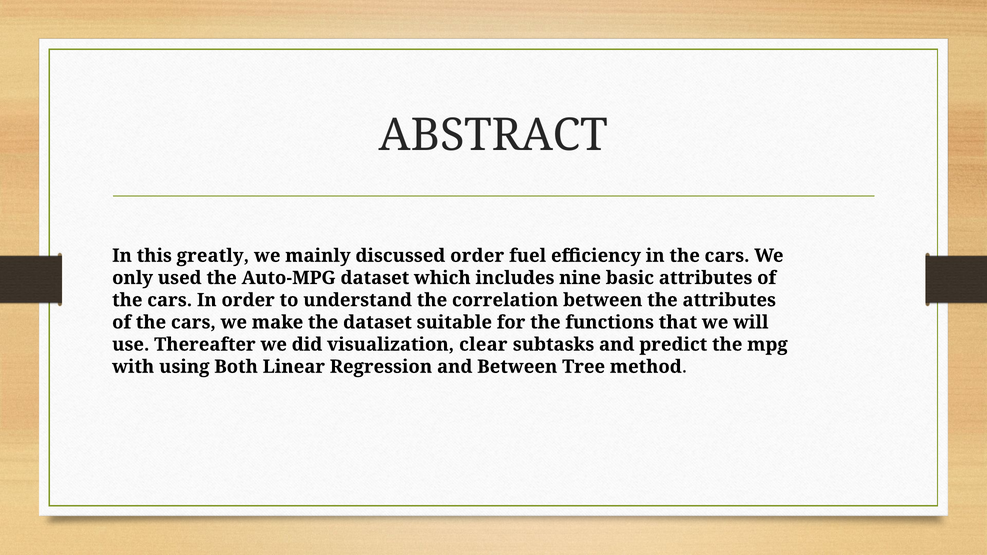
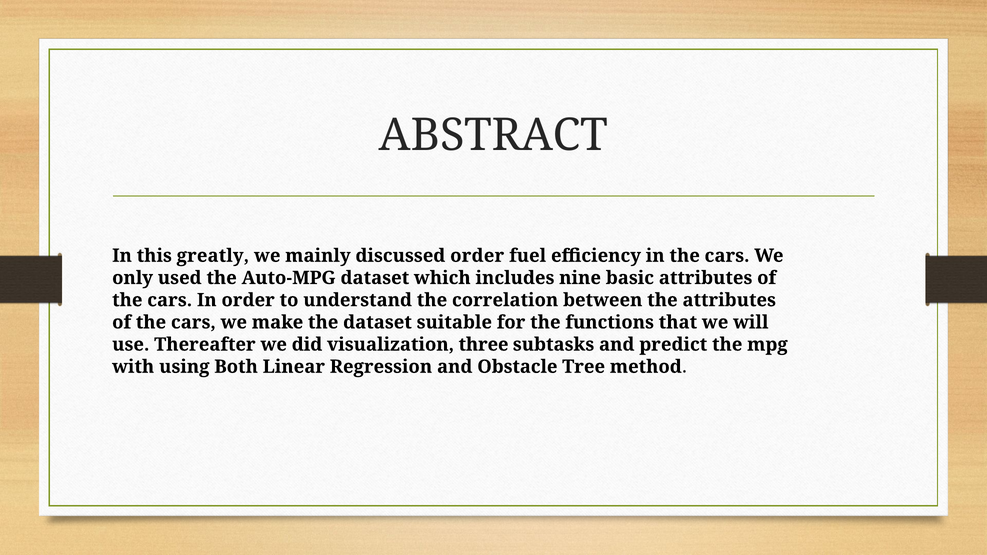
clear: clear -> three
and Between: Between -> Obstacle
